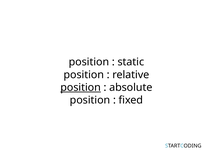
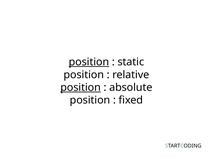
position at (89, 62) underline: none -> present
